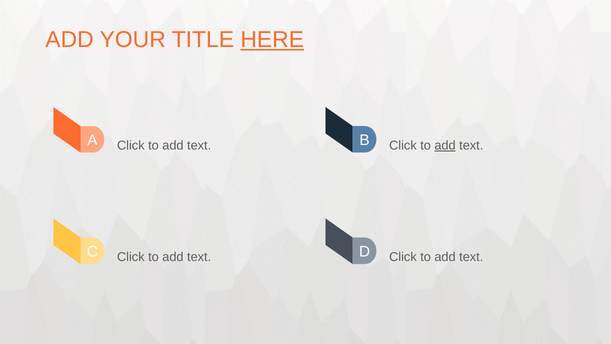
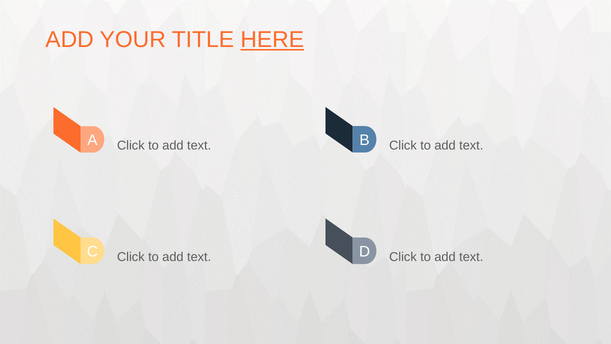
add at (445, 145) underline: present -> none
